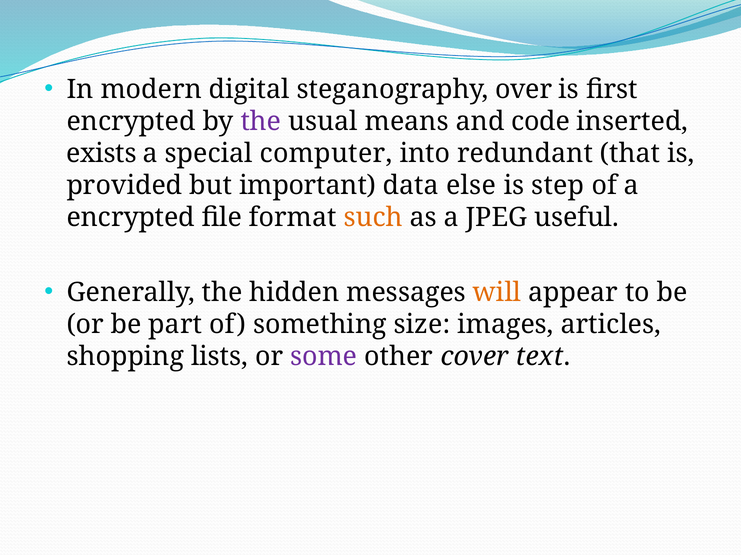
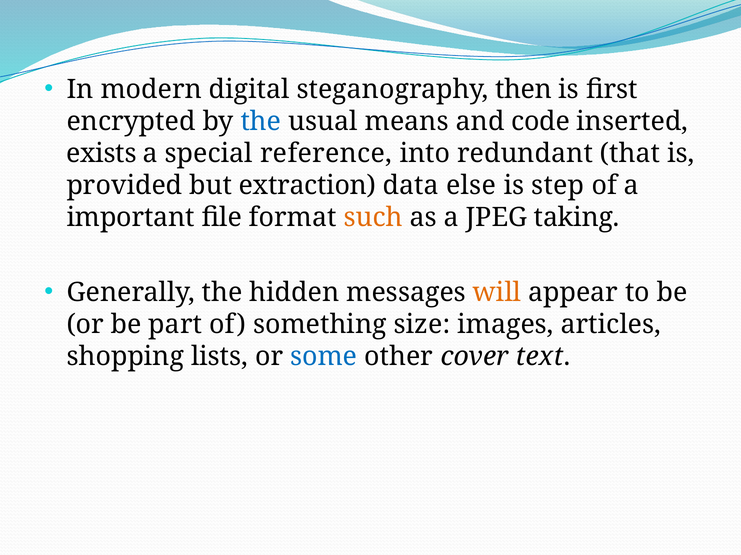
over: over -> then
the at (261, 121) colour: purple -> blue
computer: computer -> reference
important: important -> extraction
encrypted at (131, 218): encrypted -> important
useful: useful -> taking
some colour: purple -> blue
